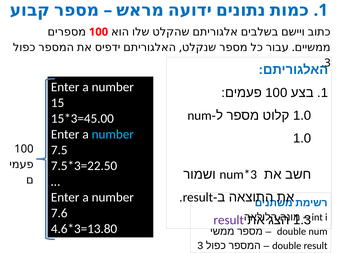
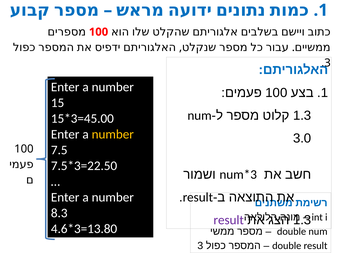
1.0 at (302, 116): 1.0 -> 1.3
number at (113, 135) colour: light blue -> yellow
1.0 at (302, 139): 1.0 -> 3.0
7.6: 7.6 -> 8.3
